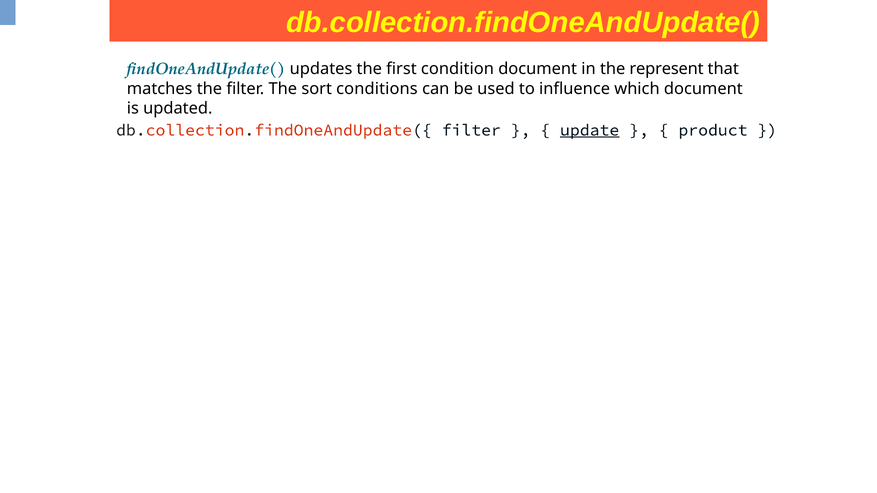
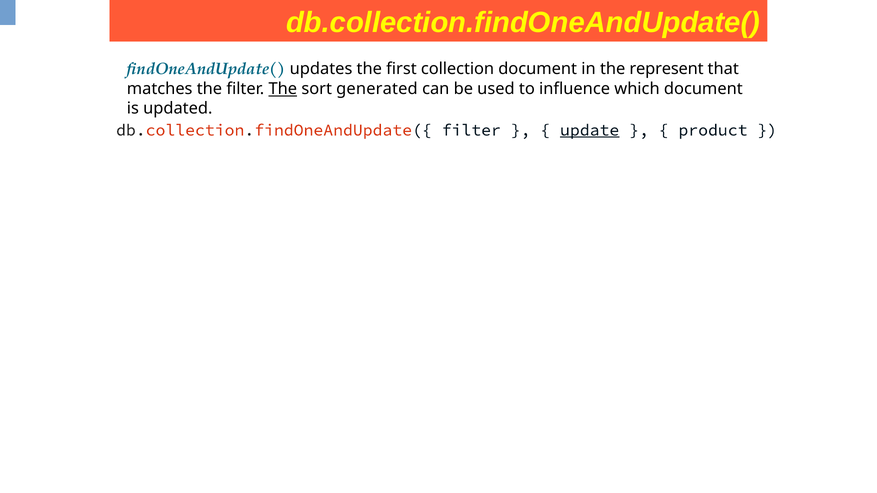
condition: condition -> collection
The at (283, 89) underline: none -> present
conditions: conditions -> generated
